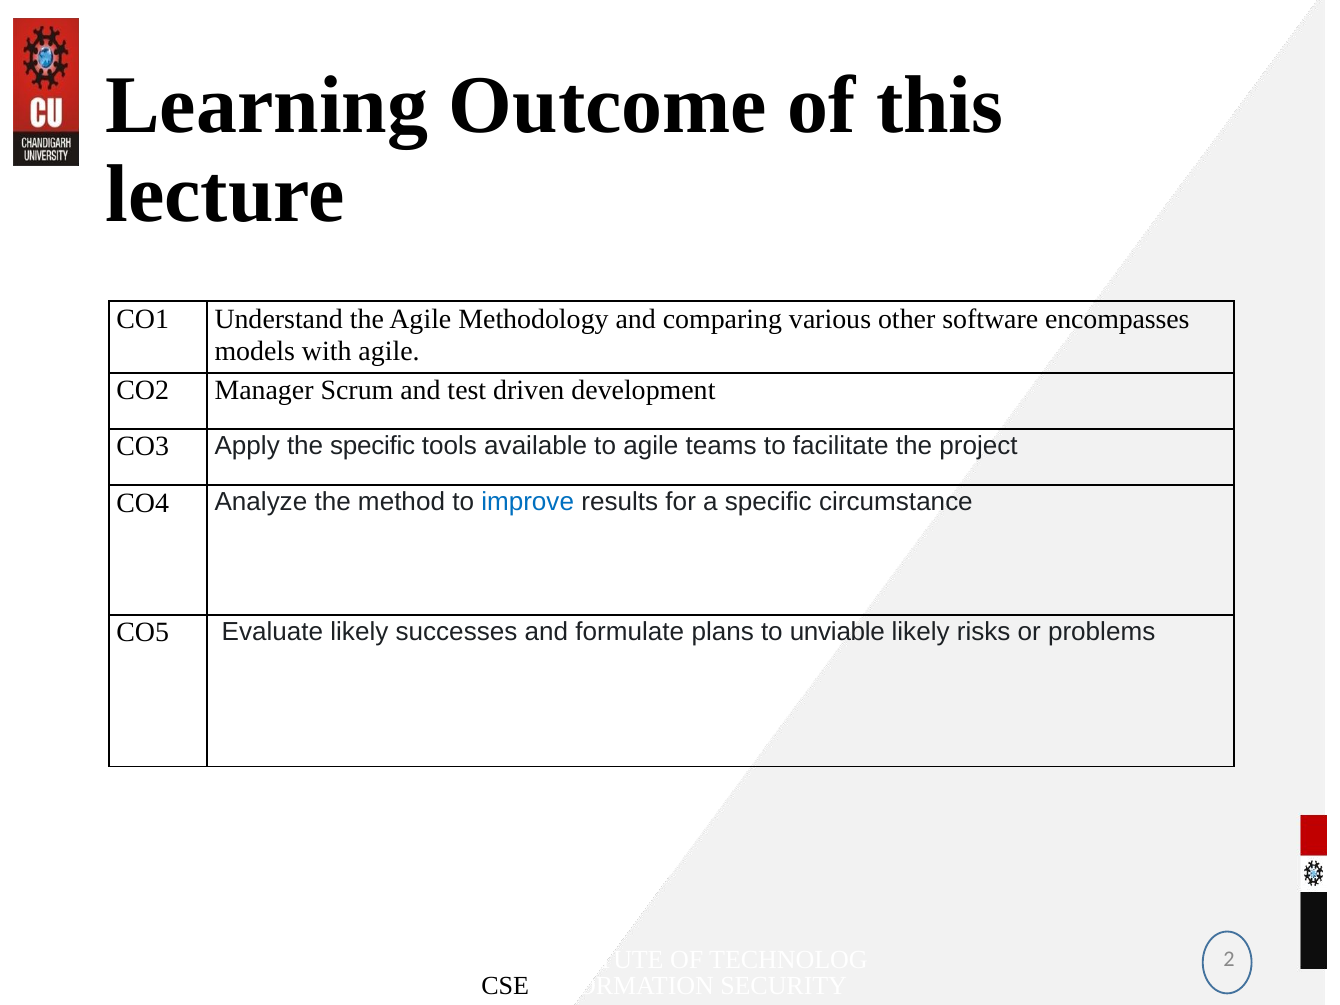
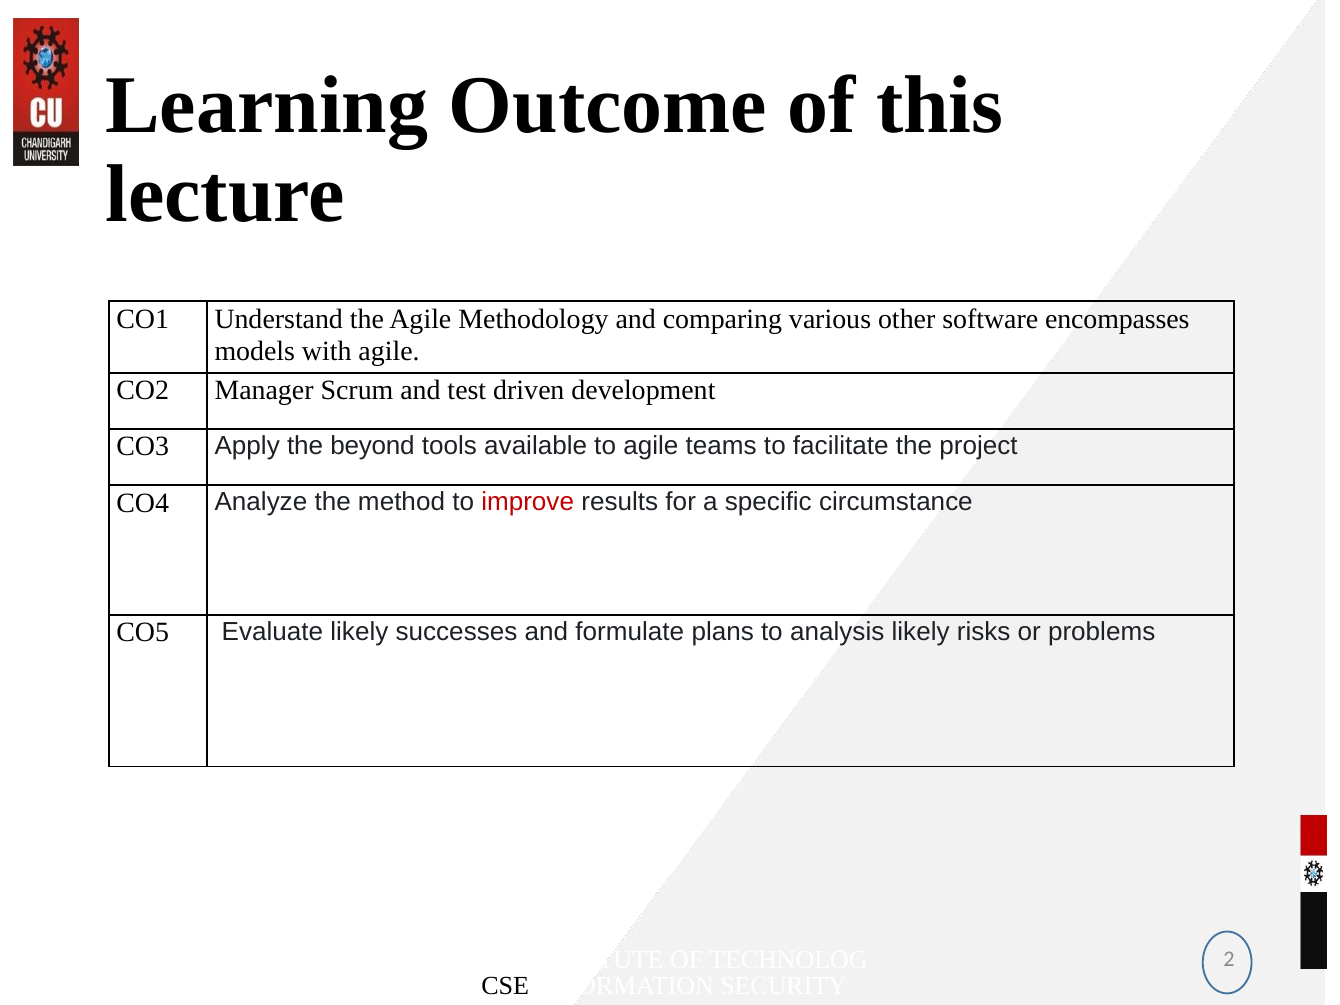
the specific: specific -> beyond
improve colour: blue -> red
unviable: unviable -> analysis
